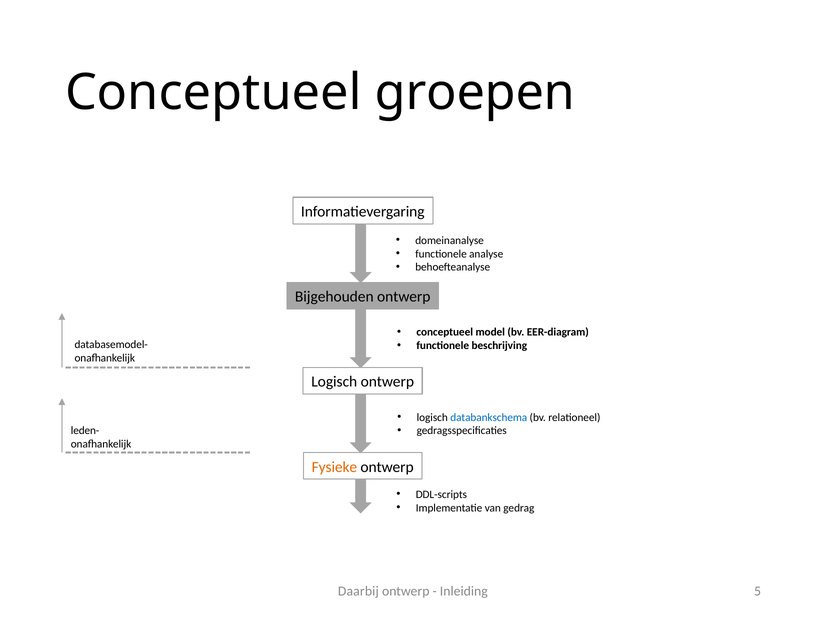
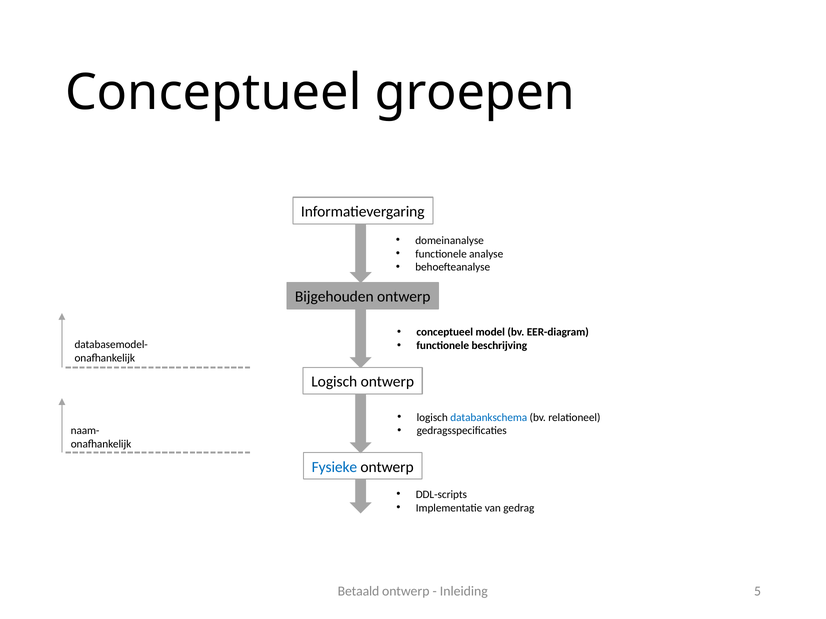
leden-: leden- -> naam-
Fysieke colour: orange -> blue
Daarbij: Daarbij -> Betaald
